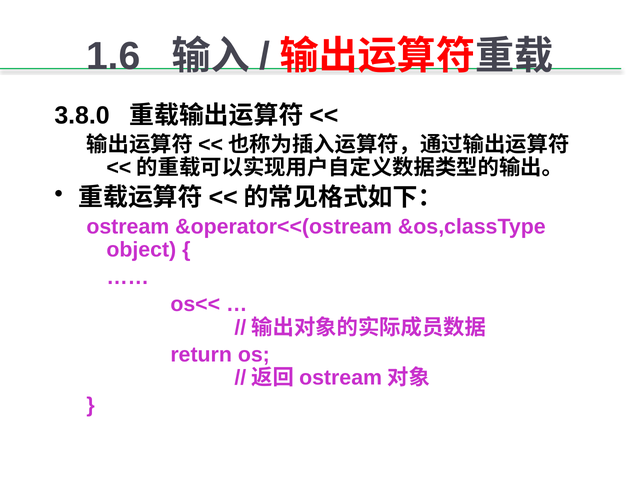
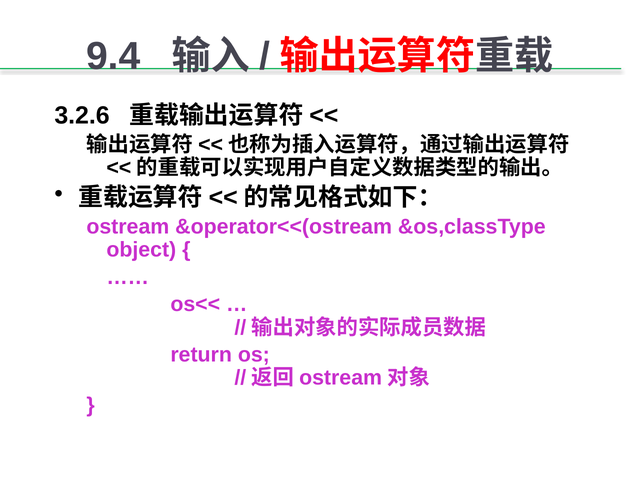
1.6: 1.6 -> 9.4
3.8.0: 3.8.0 -> 3.2.6
